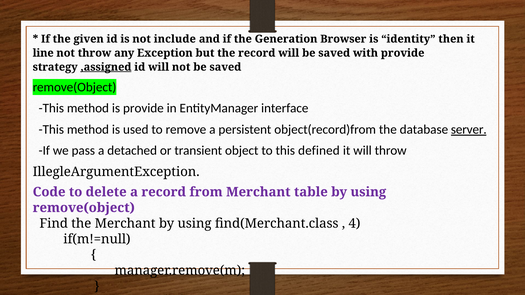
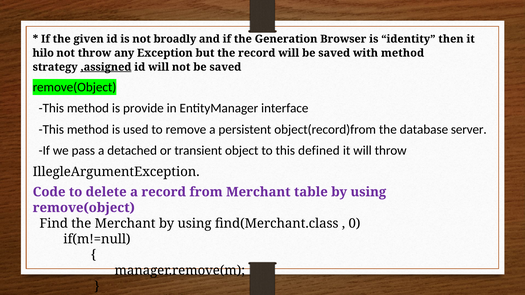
include: include -> broadly
line: line -> hilo
with provide: provide -> method
server underline: present -> none
4: 4 -> 0
